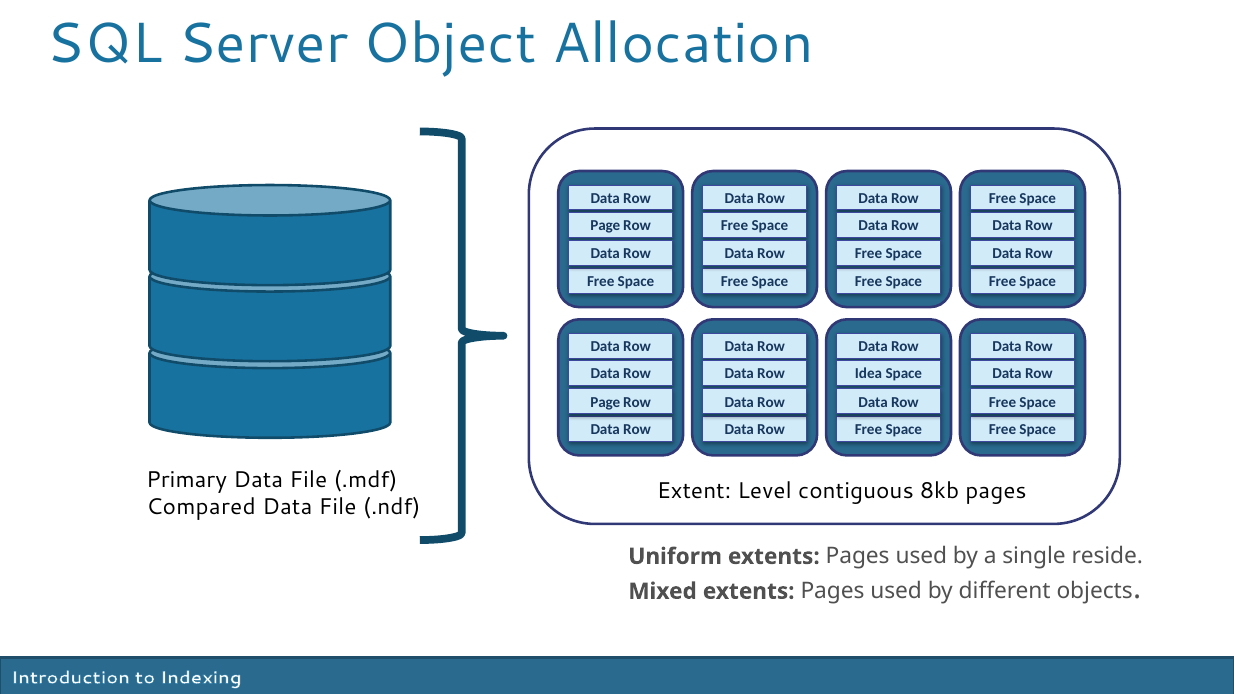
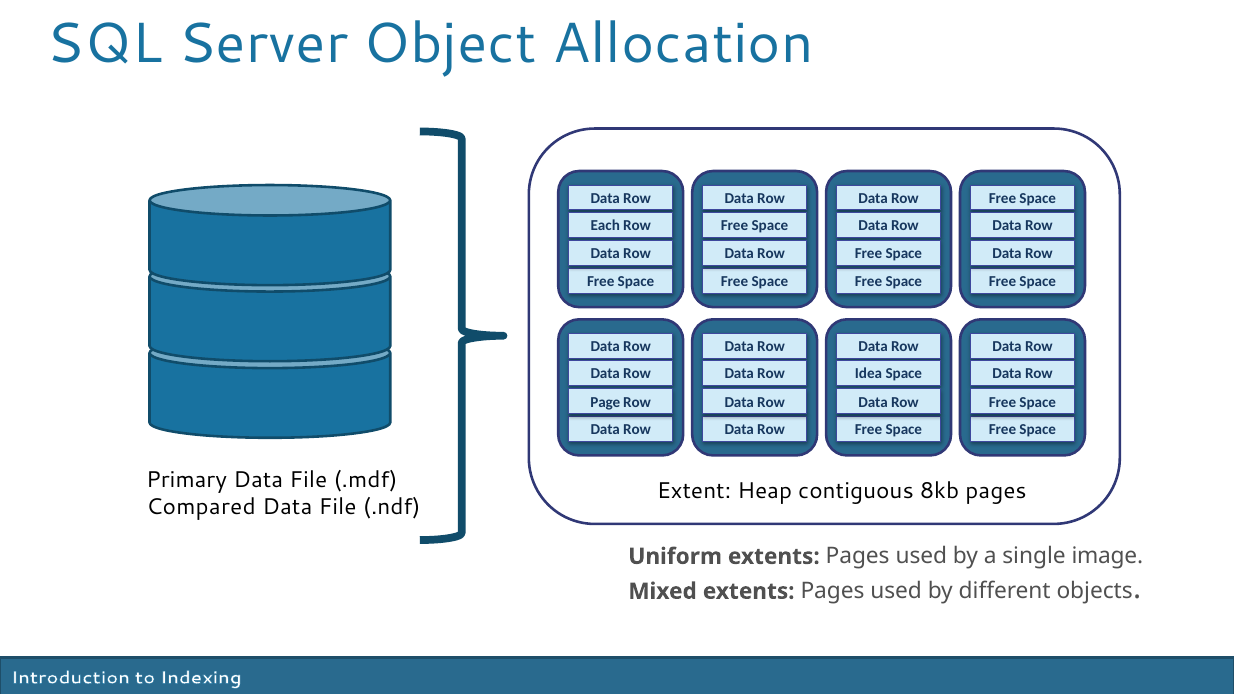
Page at (605, 226): Page -> Each
Level: Level -> Heap
reside: reside -> image
